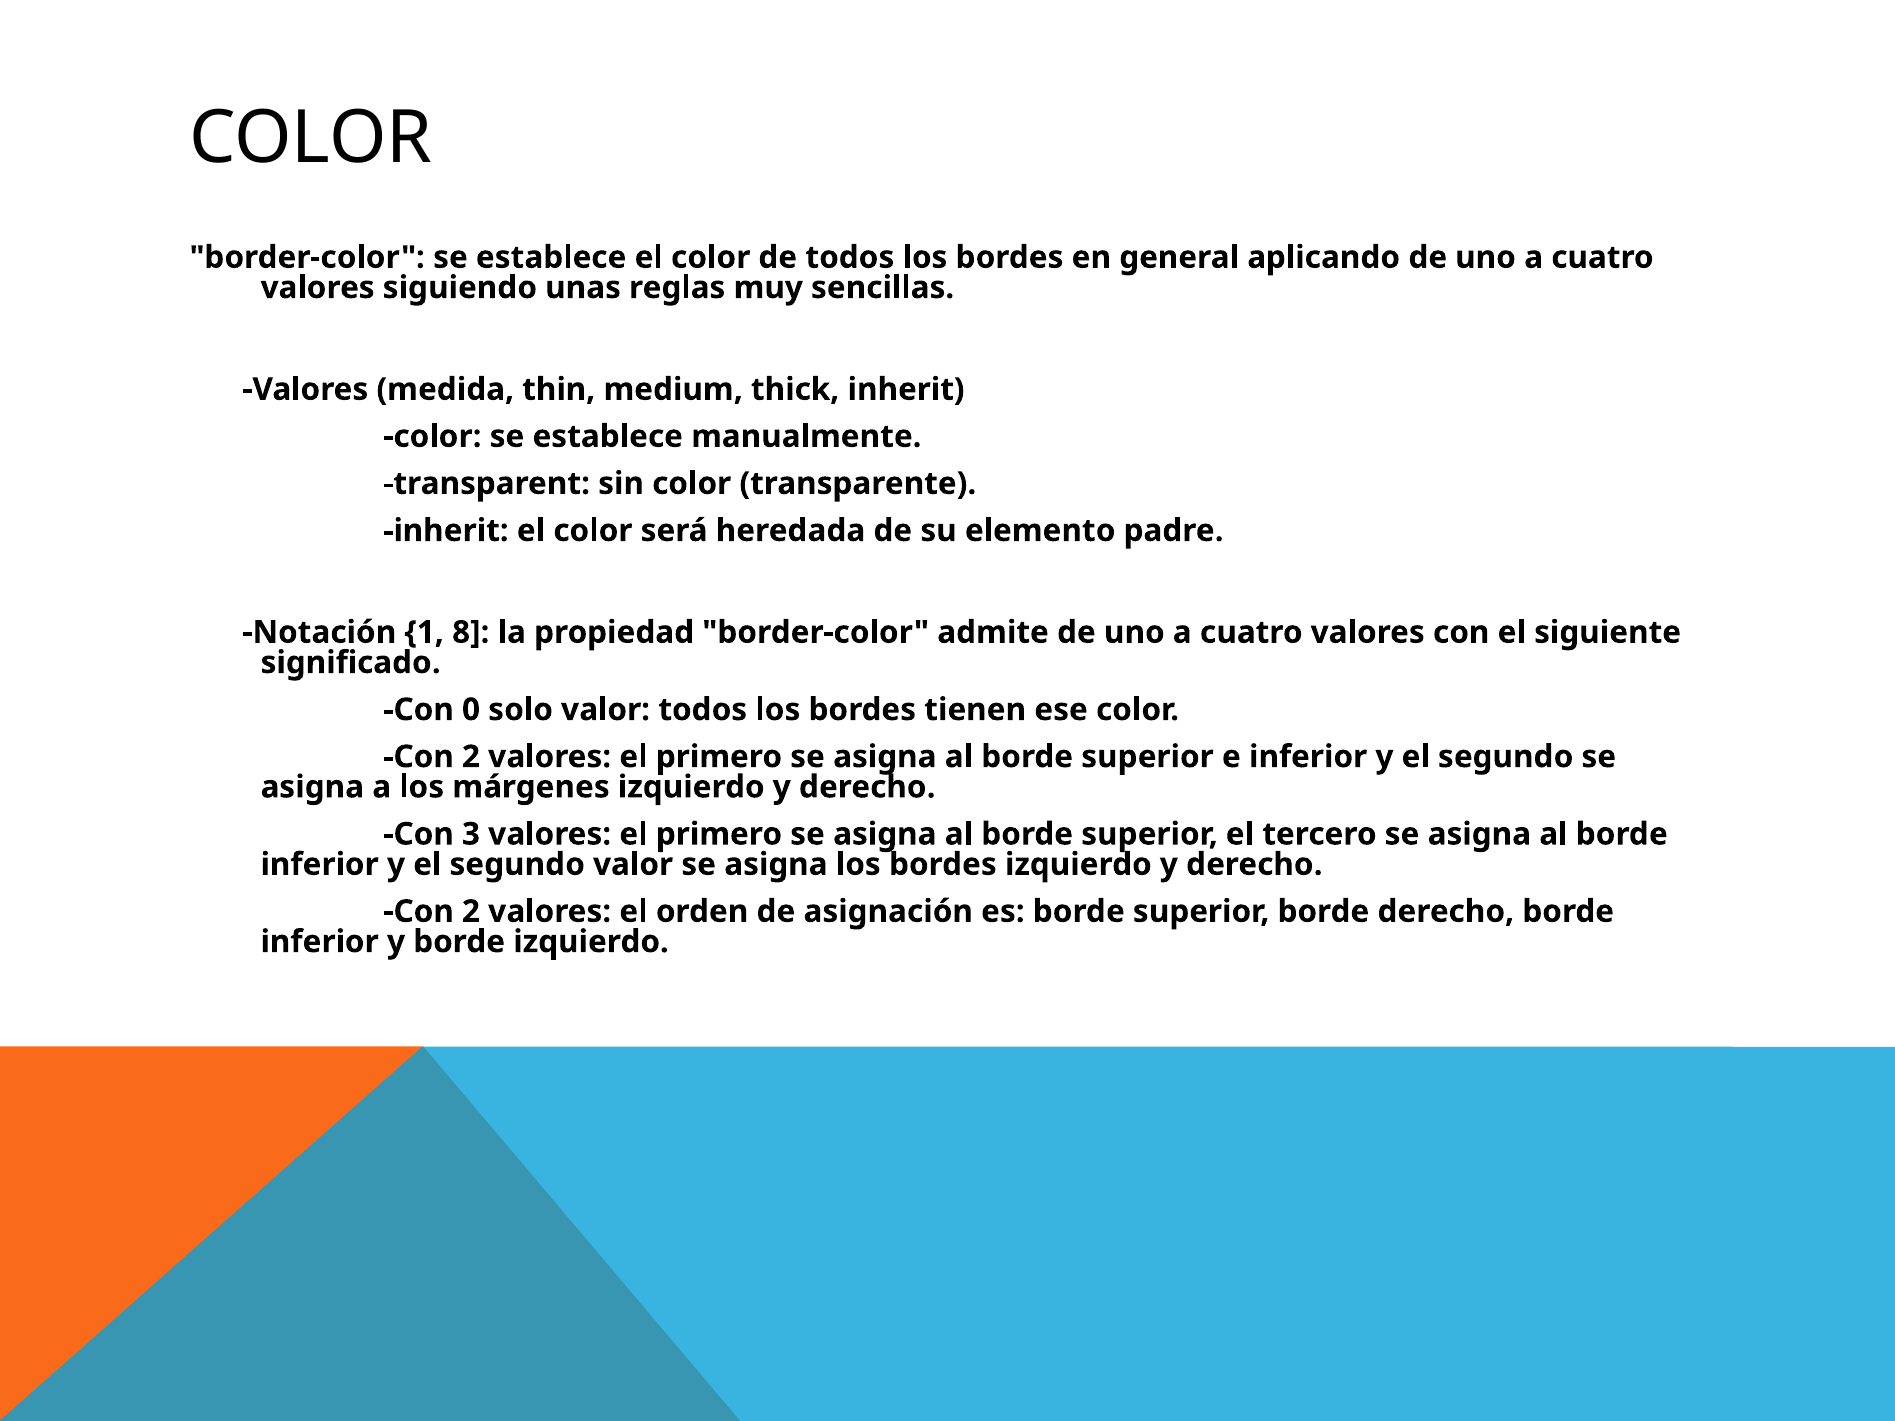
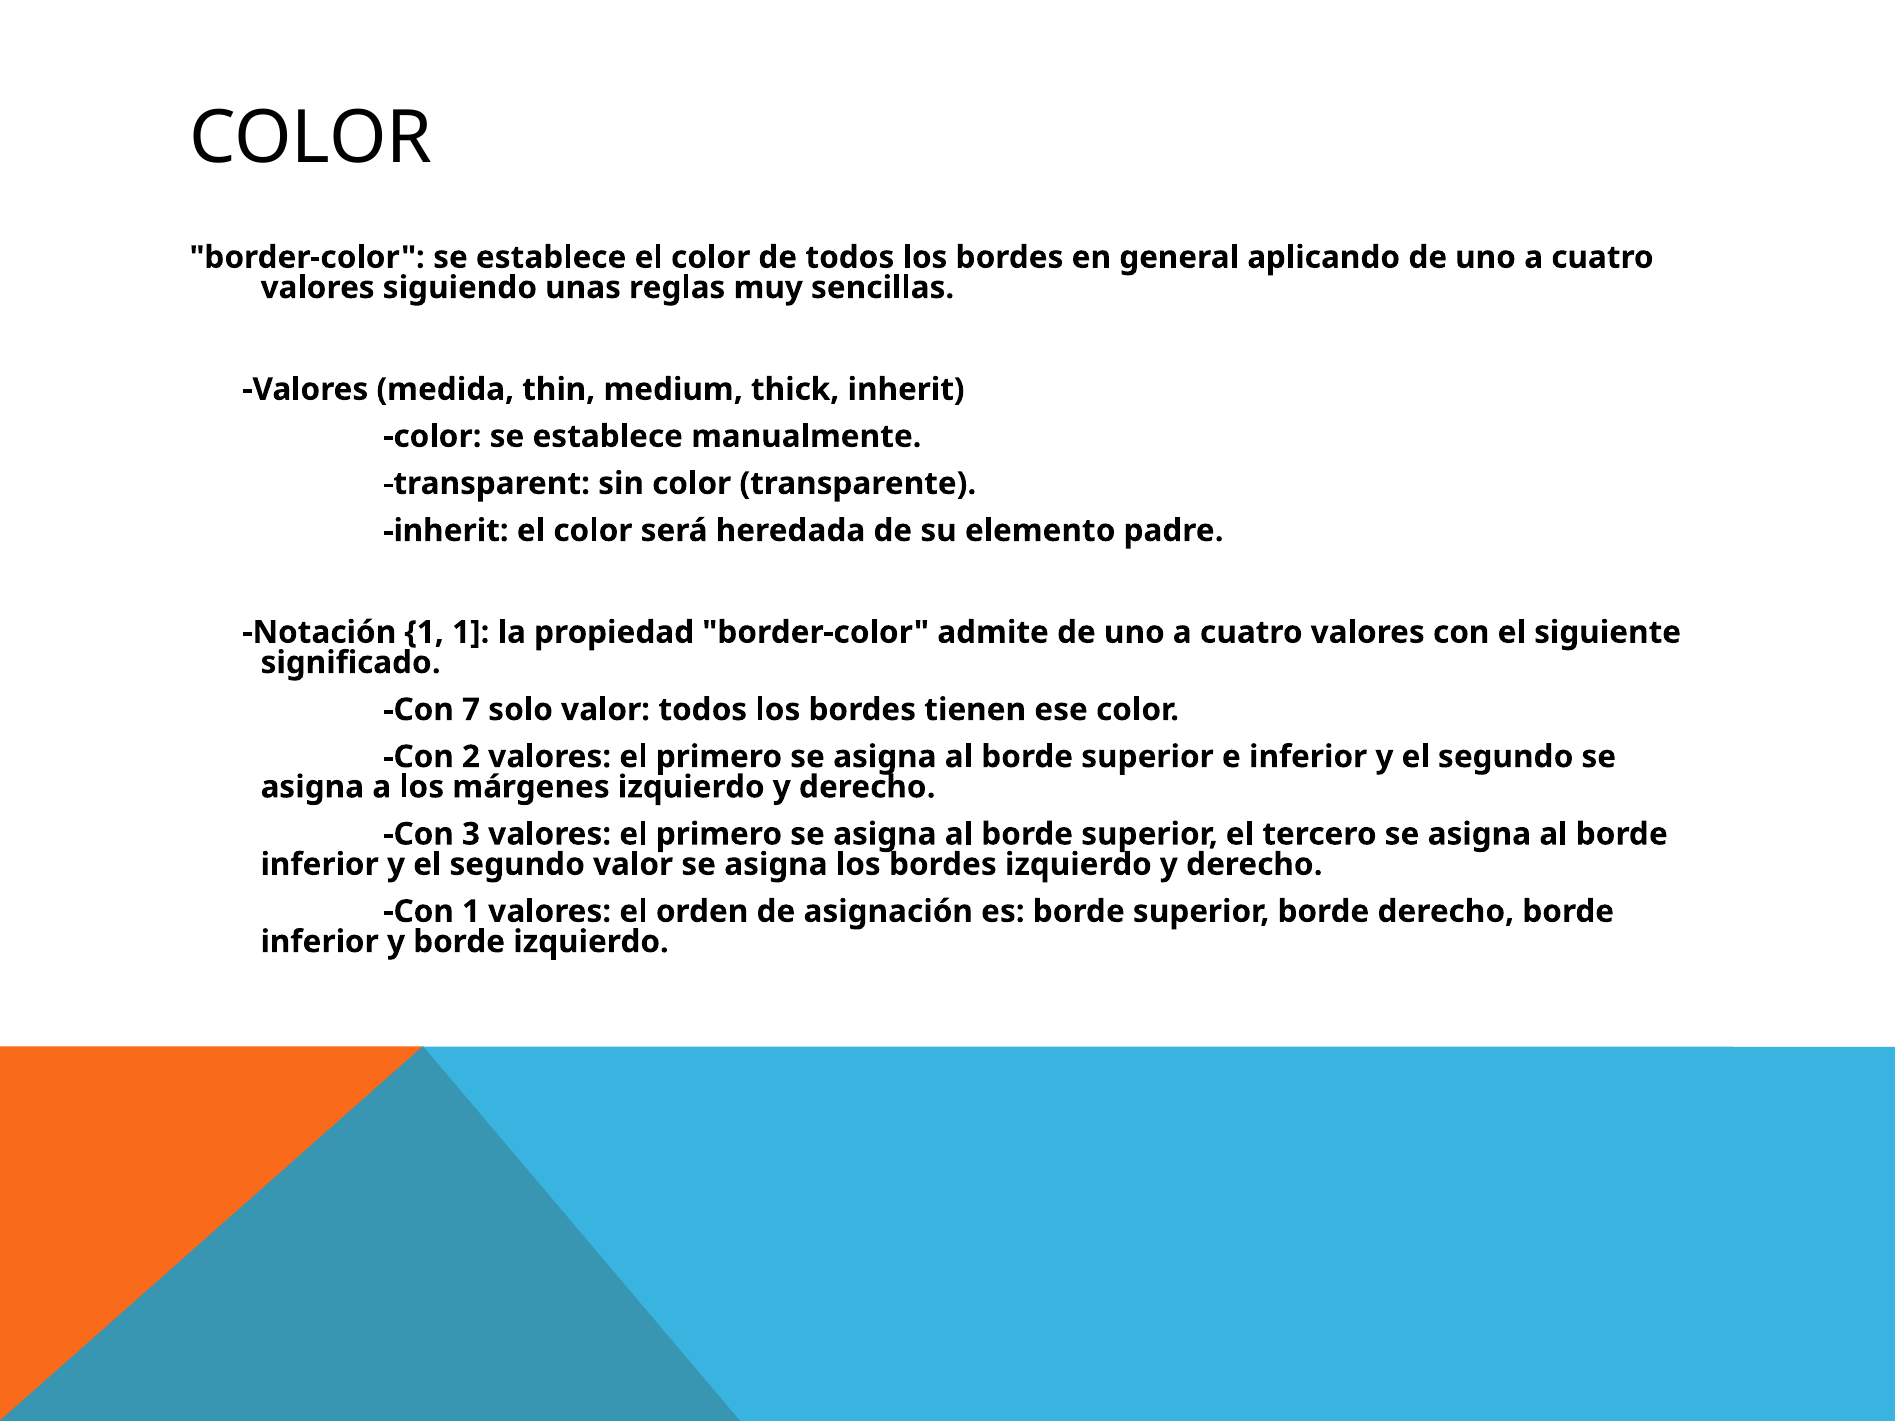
1 8: 8 -> 1
0: 0 -> 7
2 at (471, 912): 2 -> 1
